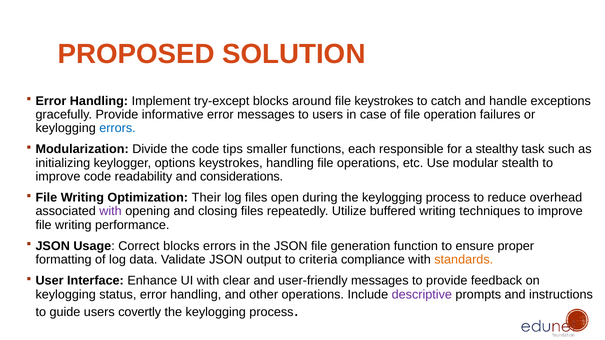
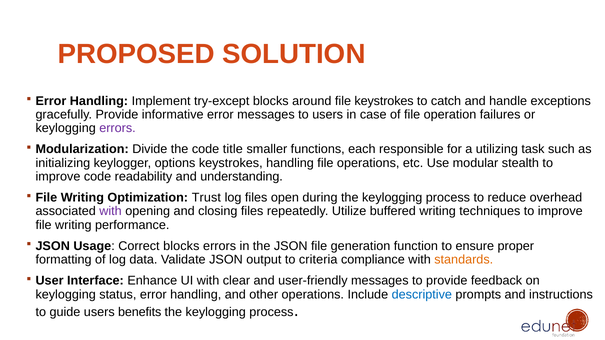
errors at (117, 128) colour: blue -> purple
tips: tips -> title
stealthy: stealthy -> utilizing
considerations: considerations -> understanding
Their: Their -> Trust
descriptive colour: purple -> blue
covertly: covertly -> benefits
